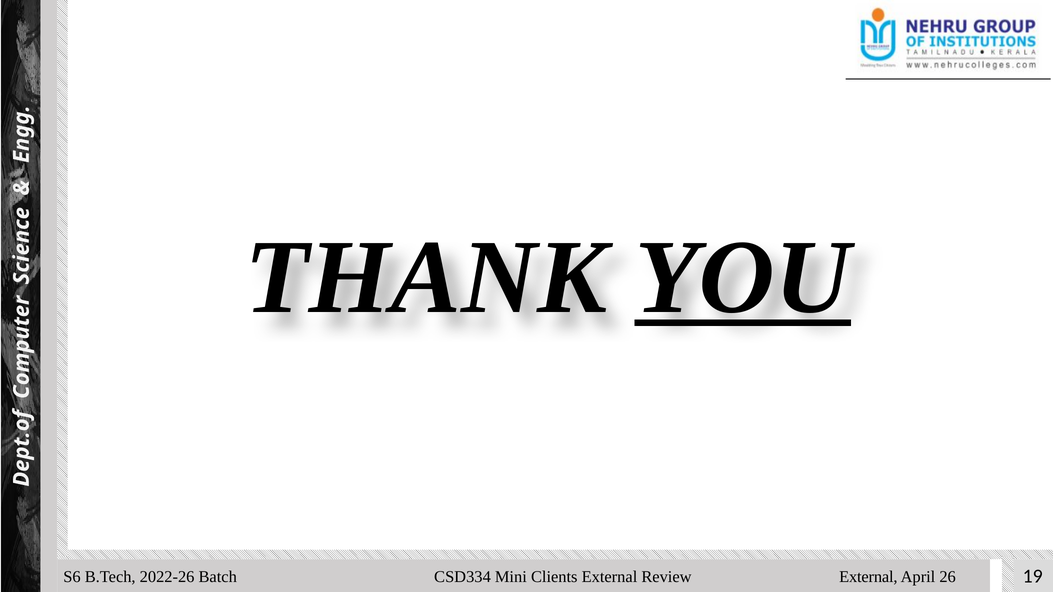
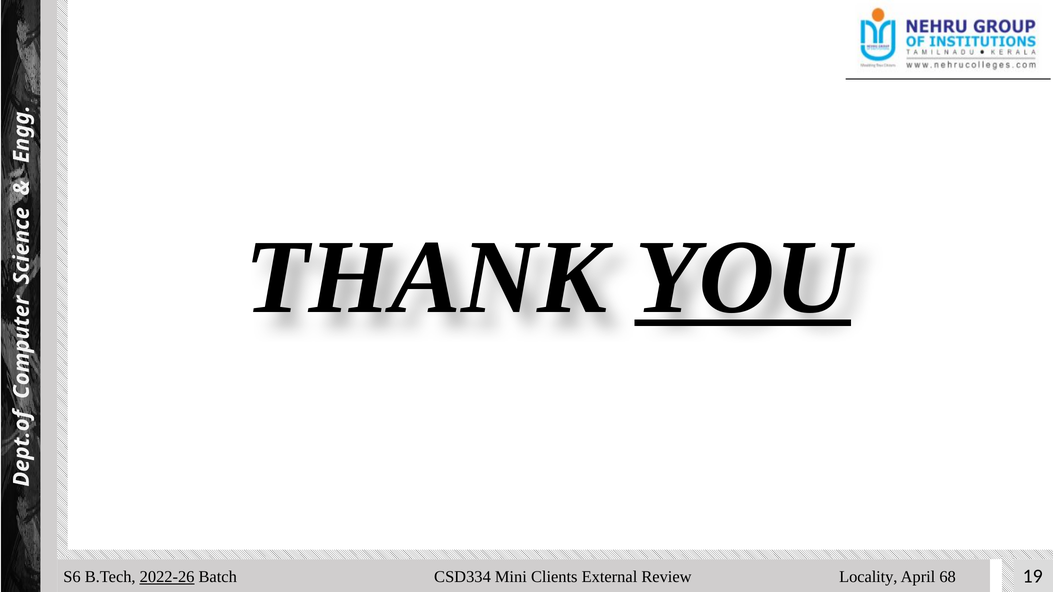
2022-26 underline: none -> present
Review External: External -> Locality
26: 26 -> 68
